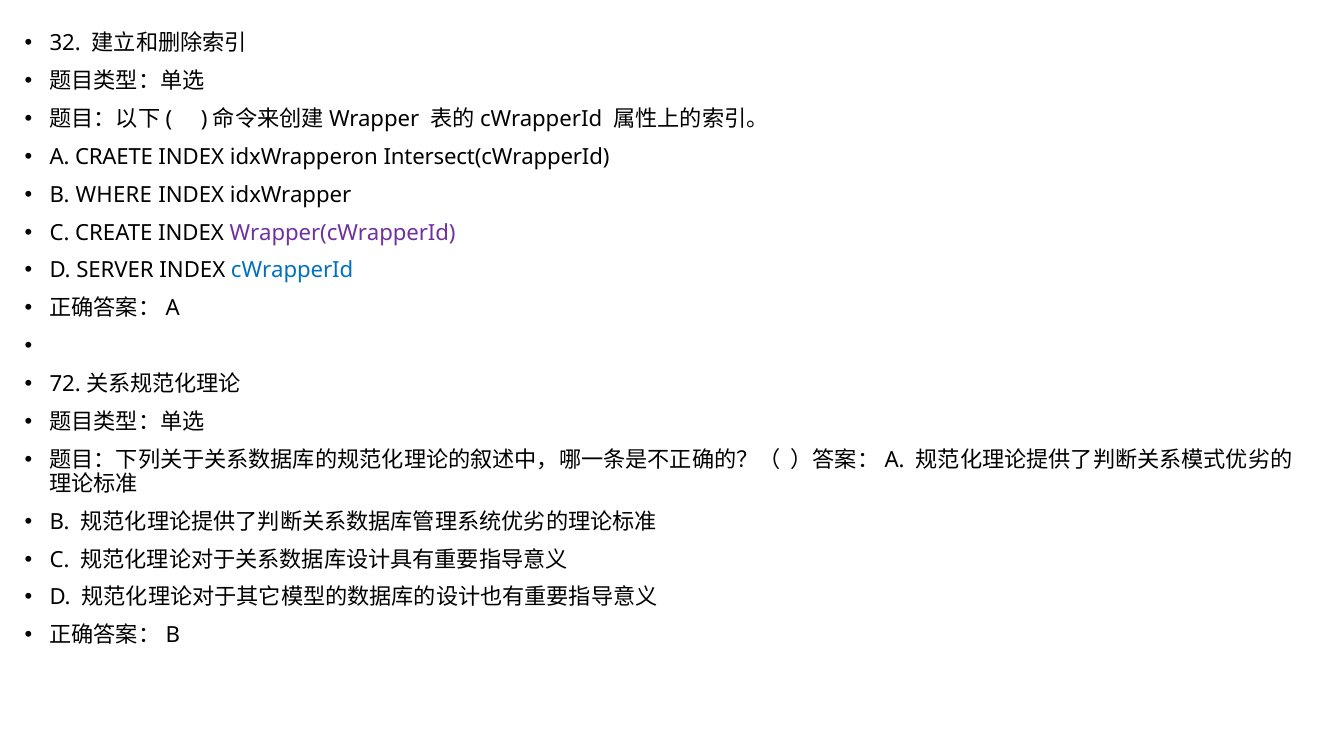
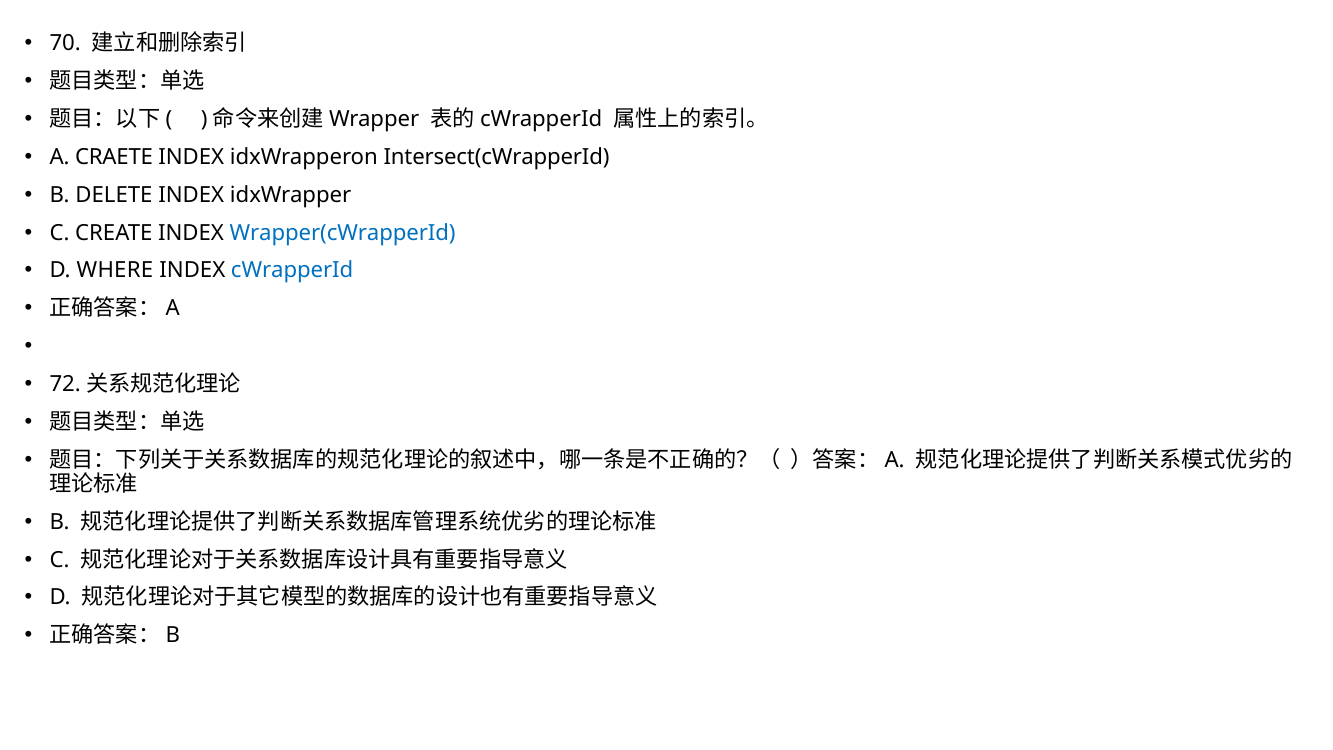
32: 32 -> 70
WHERE: WHERE -> DELETE
Wrapper(cWrapperId colour: purple -> blue
SERVER: SERVER -> WHERE
